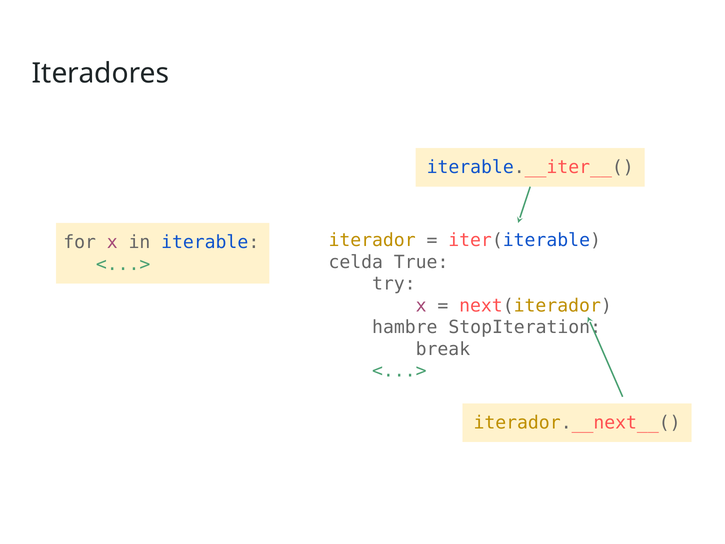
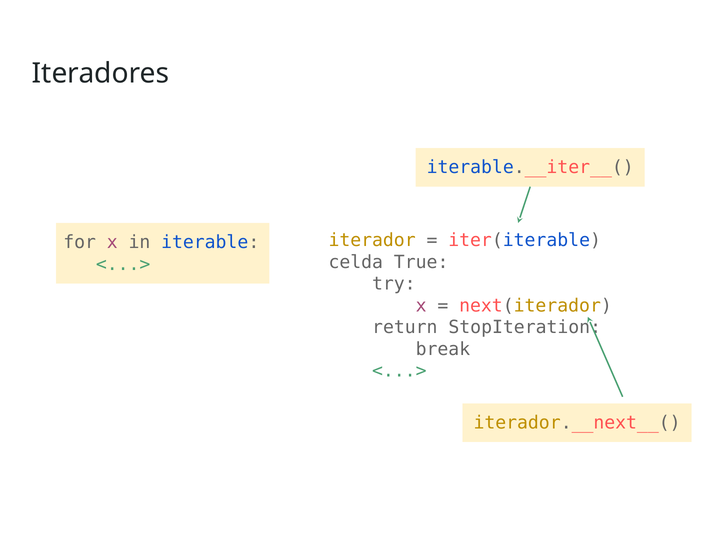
hambre: hambre -> return
